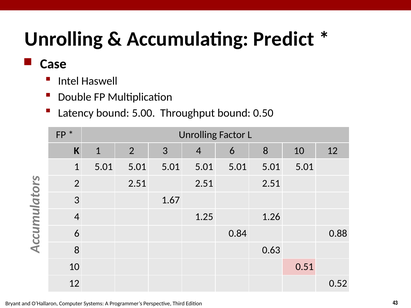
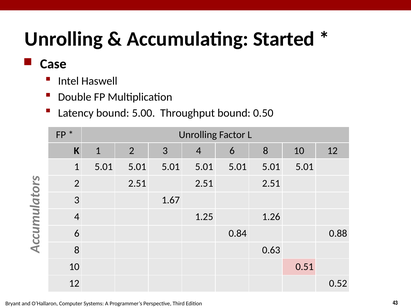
Predict: Predict -> Started
